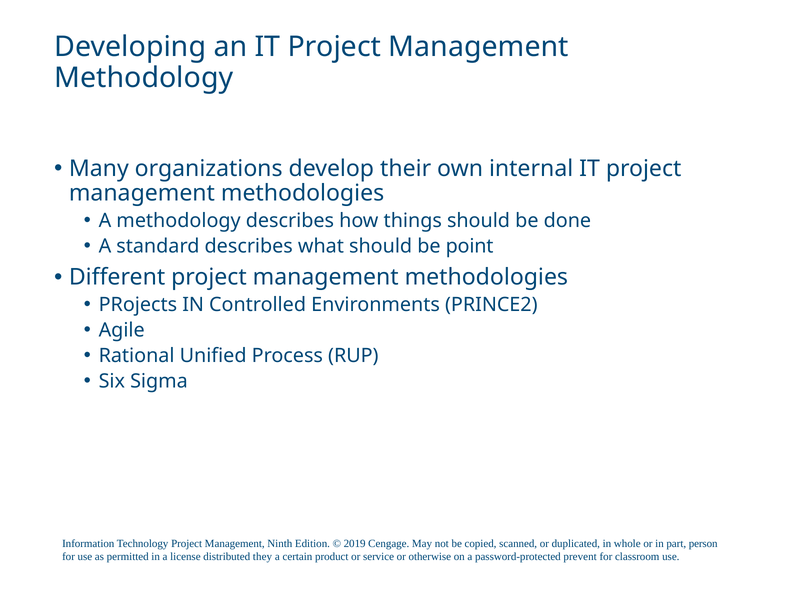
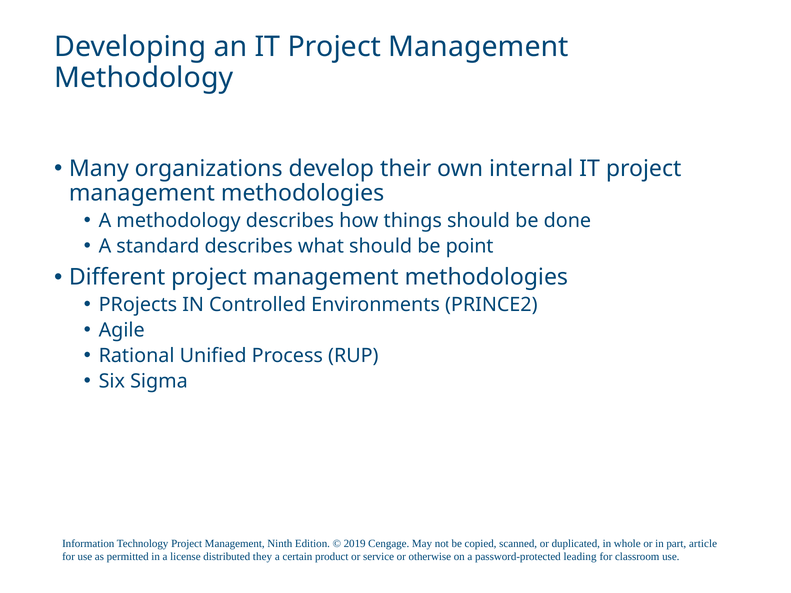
person: person -> article
prevent: prevent -> leading
